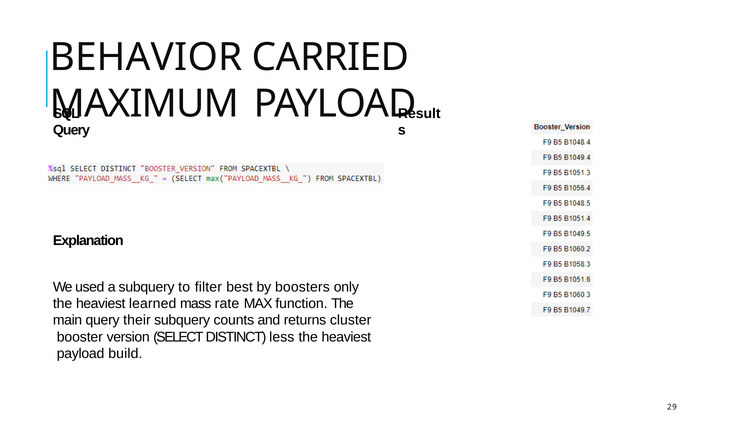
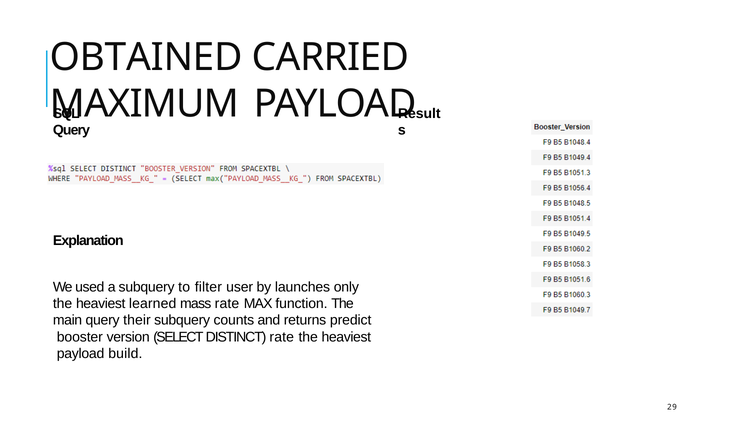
BEHAVIOR: BEHAVIOR -> OBTAINED
best: best -> user
boosters: boosters -> launches
cluster: cluster -> predict
DISTINCT less: less -> rate
